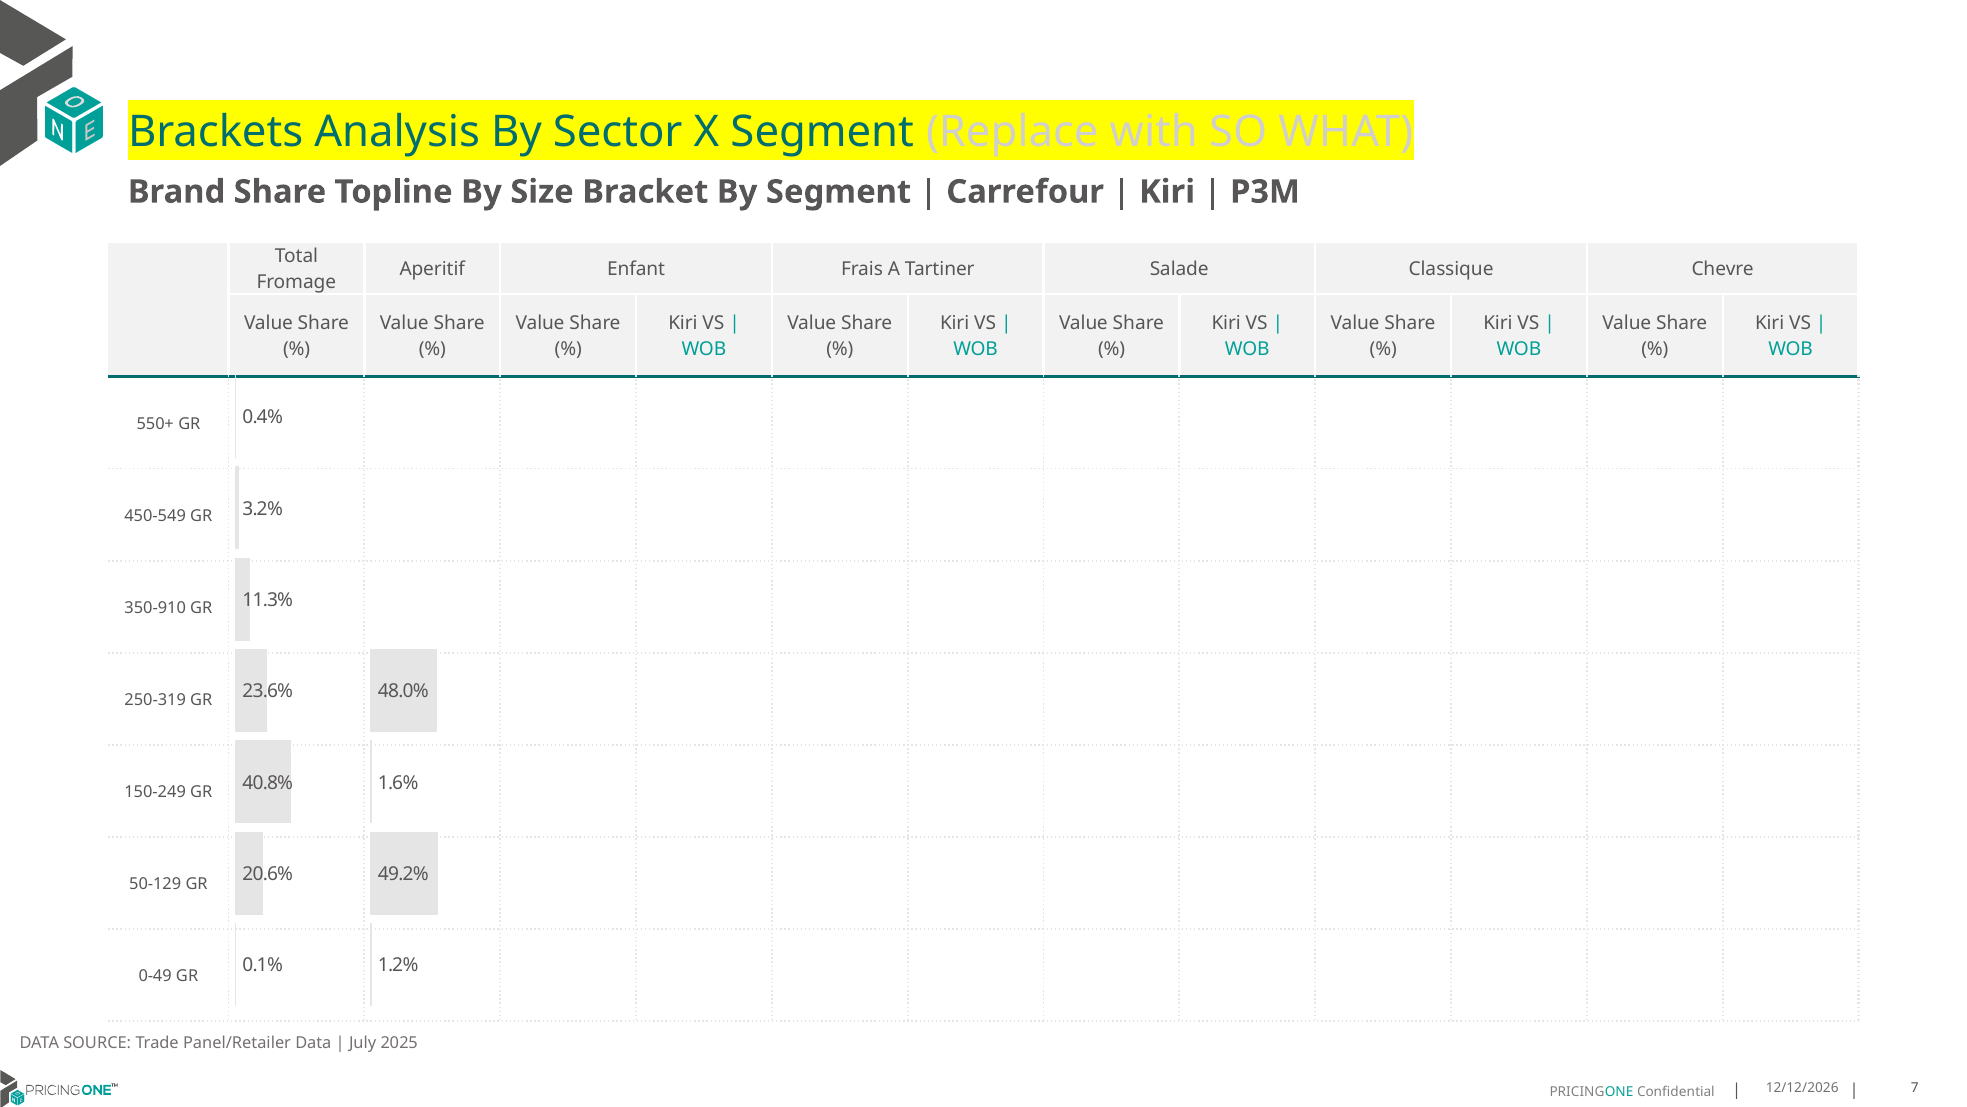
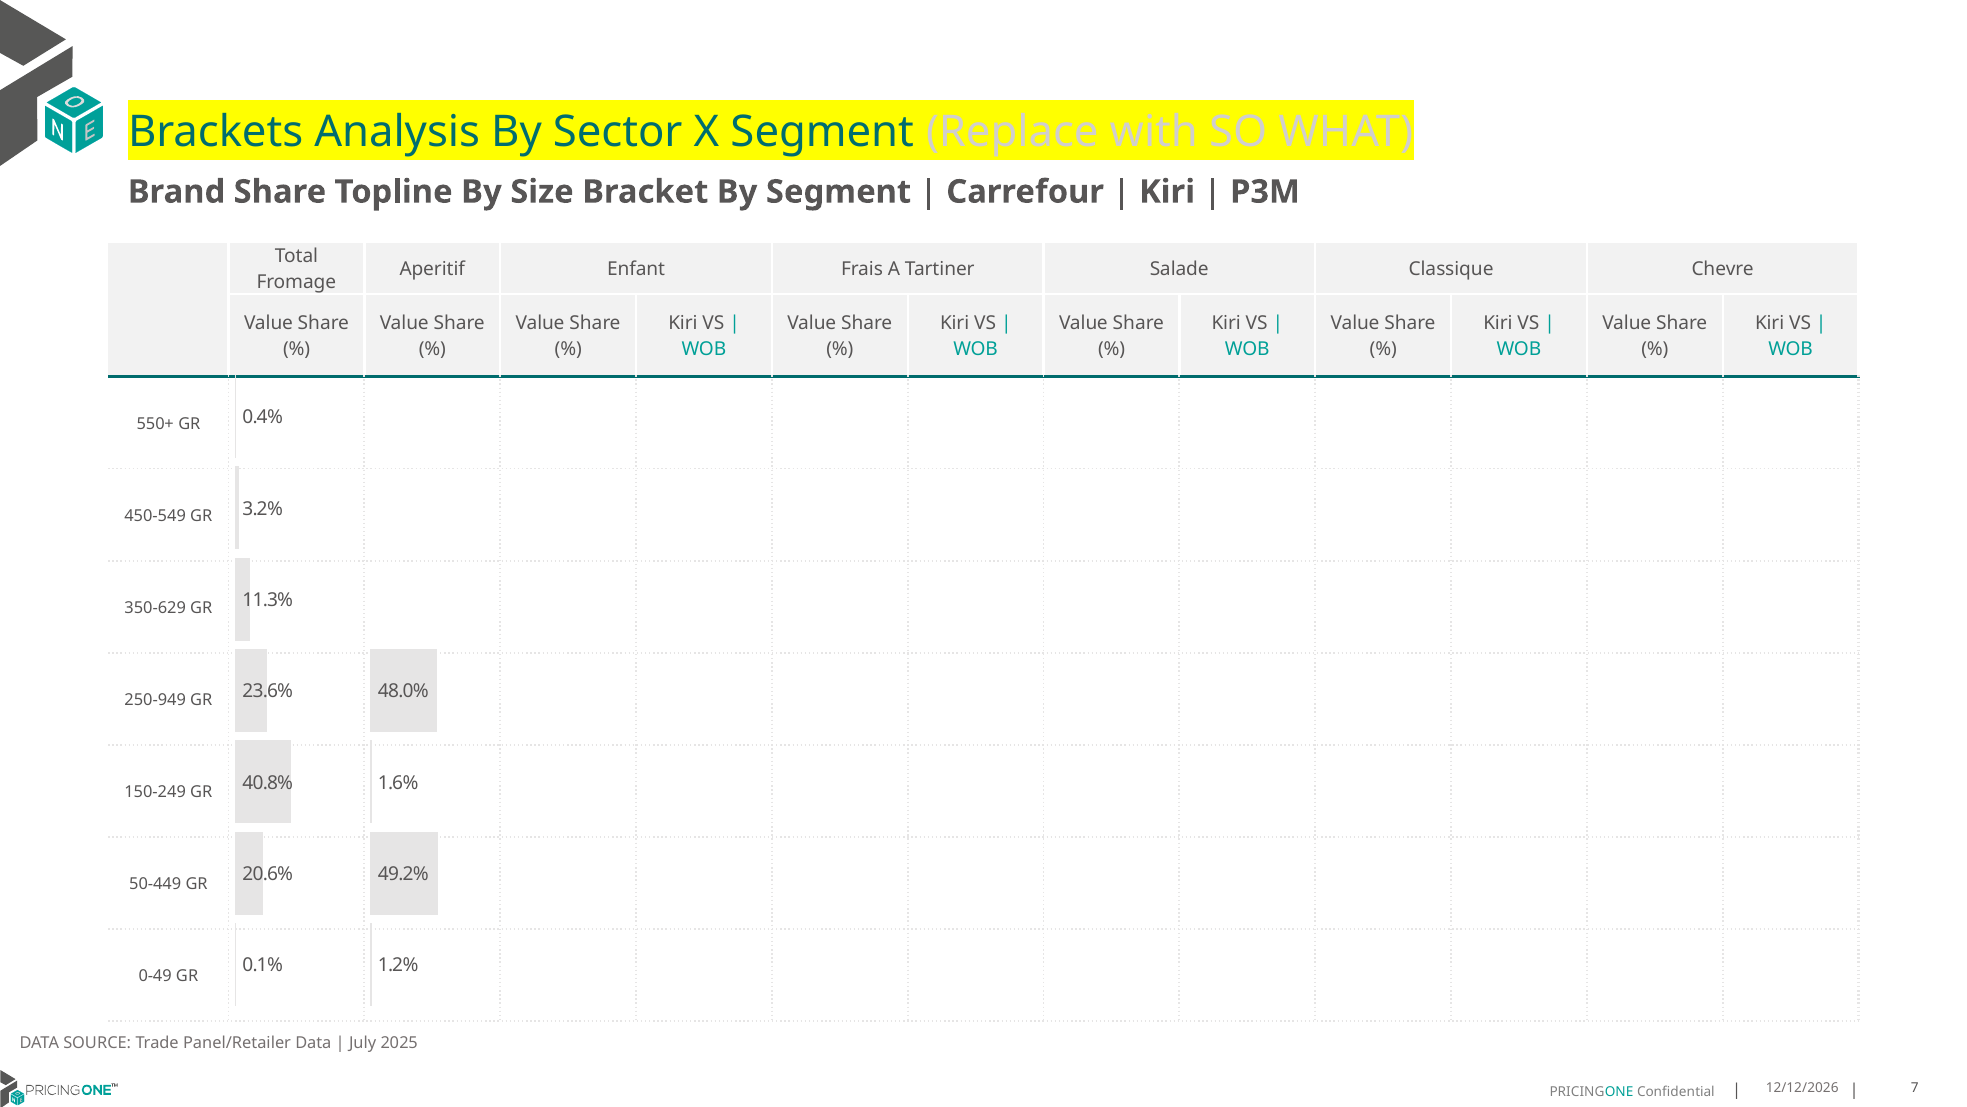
350-910: 350-910 -> 350-629
250-319: 250-319 -> 250-949
50-129: 50-129 -> 50-449
